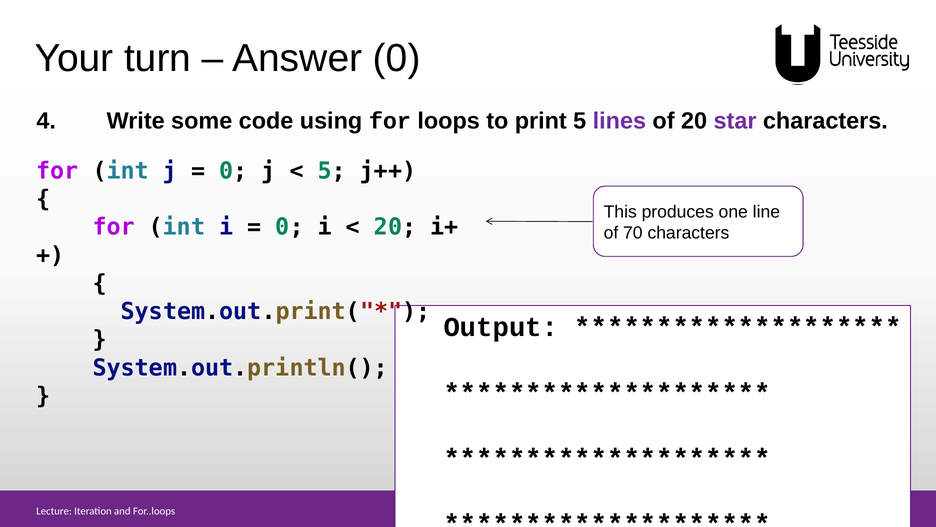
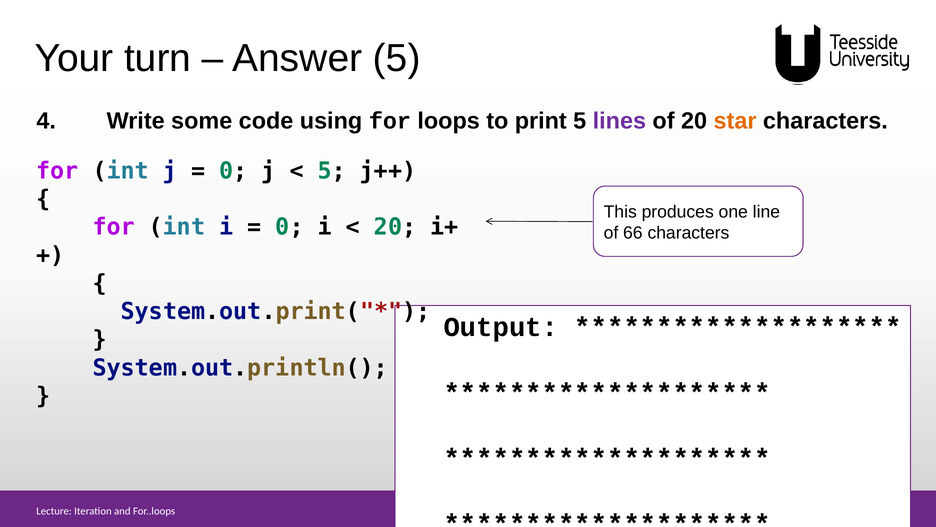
Answer 0: 0 -> 5
star colour: purple -> orange
70: 70 -> 66
